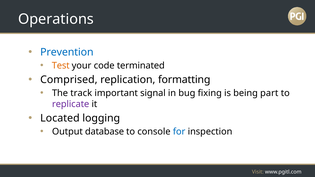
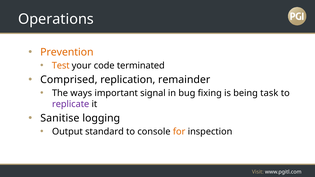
Prevention colour: blue -> orange
formatting: formatting -> remainder
track: track -> ways
part: part -> task
Located: Located -> Sanitise
database: database -> standard
for colour: blue -> orange
